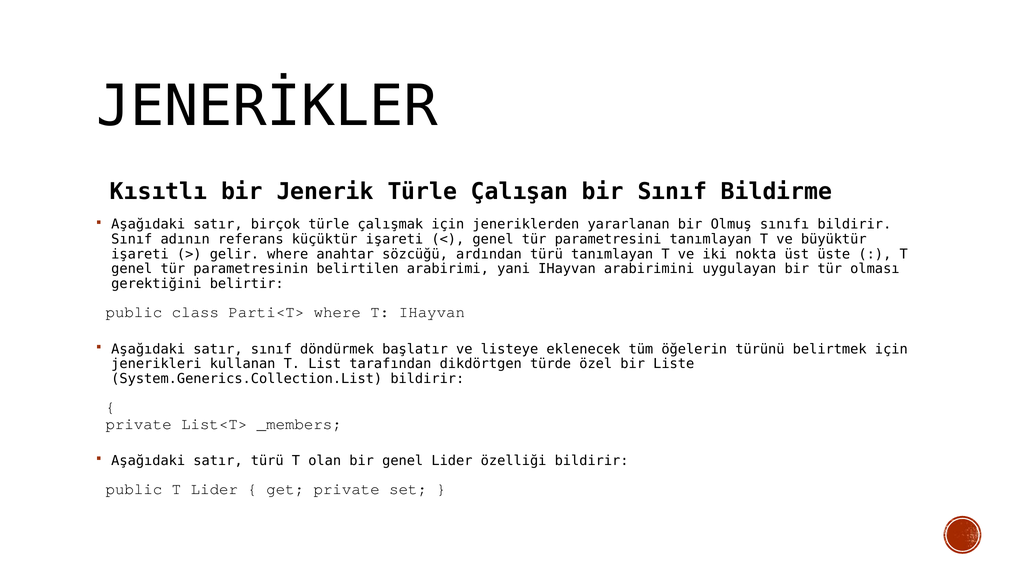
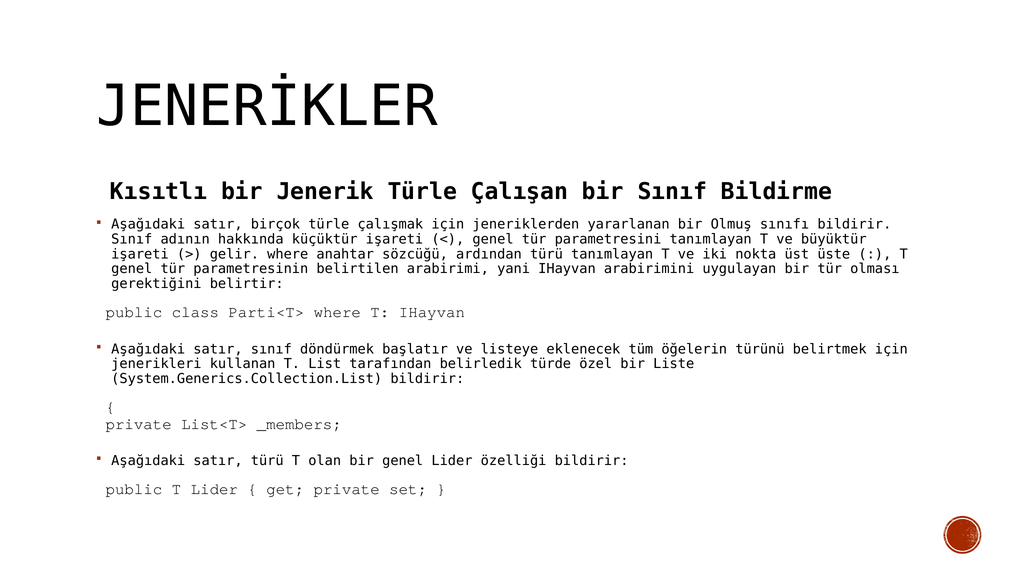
referans: referans -> hakkında
dikdörtgen: dikdörtgen -> belirledik
